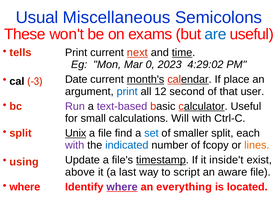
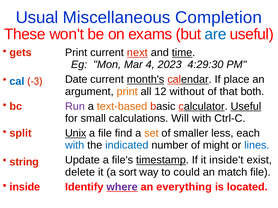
Semicolons: Semicolons -> Completion
tells: tells -> gets
0: 0 -> 4
4:29:02: 4:29:02 -> 4:29:30
cal colour: black -> blue
print at (127, 92) colour: blue -> orange
second: second -> without
user: user -> both
text-based colour: purple -> orange
Useful at (246, 107) underline: none -> present
set colour: blue -> orange
smaller split: split -> less
with at (75, 146) colour: purple -> blue
fcopy: fcopy -> might
lines colour: orange -> blue
using: using -> string
above: above -> delete
last: last -> sort
script: script -> could
aware: aware -> match
where at (25, 187): where -> inside
